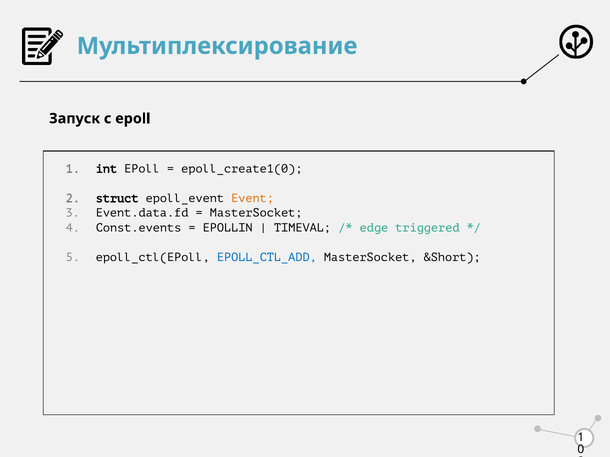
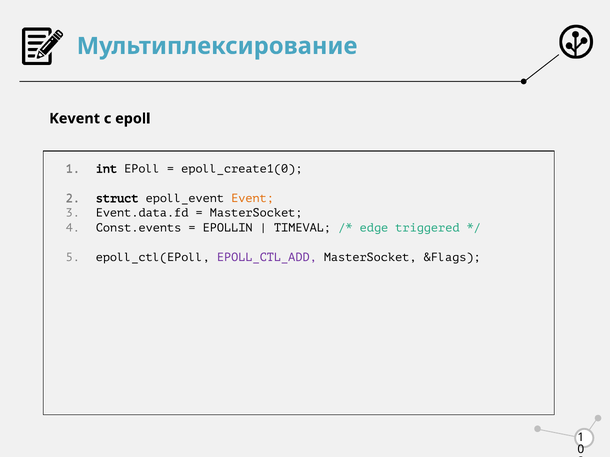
Запуск: Запуск -> Kevent
EPOLL_CTL_ADD colour: blue -> purple
&Short: &Short -> &Flags
